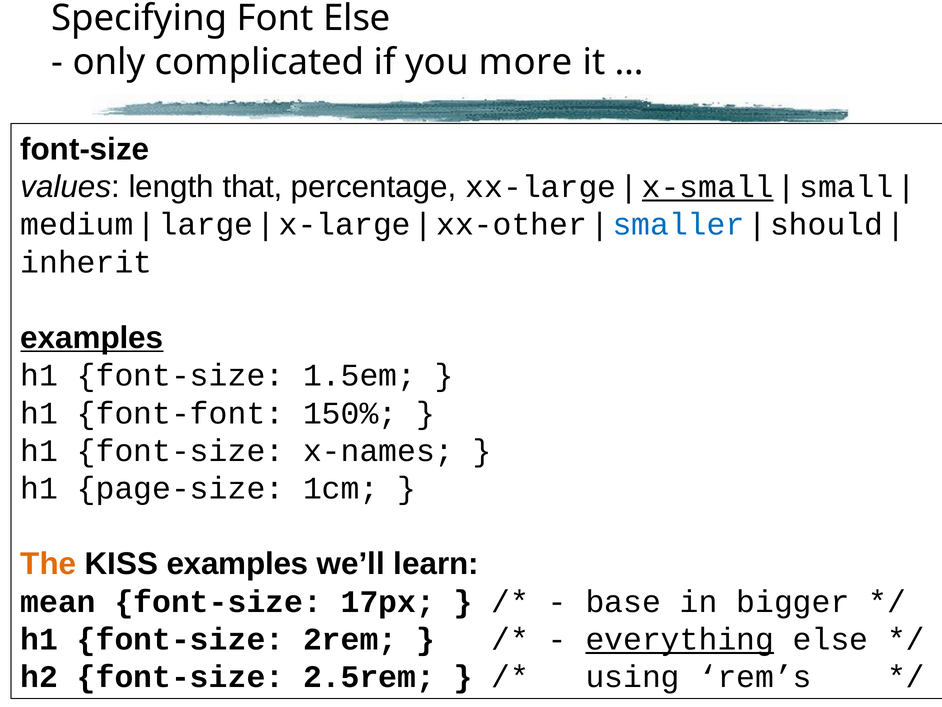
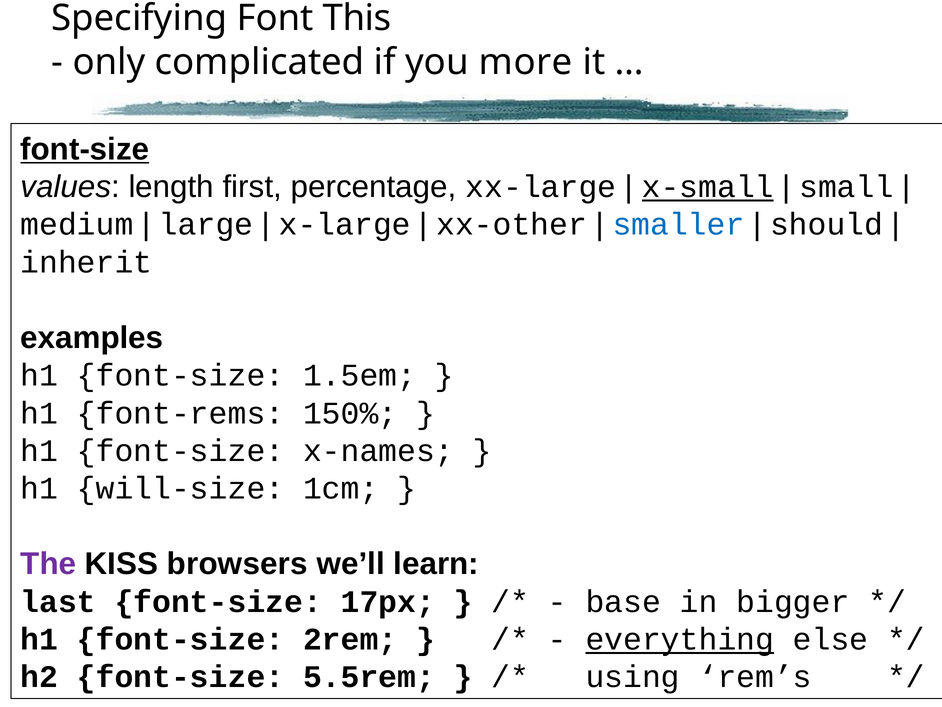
Font Else: Else -> This
font-size at (85, 149) underline: none -> present
that: that -> first
examples at (92, 338) underline: present -> none
font-font: font-font -> font-rems
page-size: page-size -> will-size
The colour: orange -> purple
KISS examples: examples -> browsers
mean: mean -> last
2.5rem: 2.5rem -> 5.5rem
